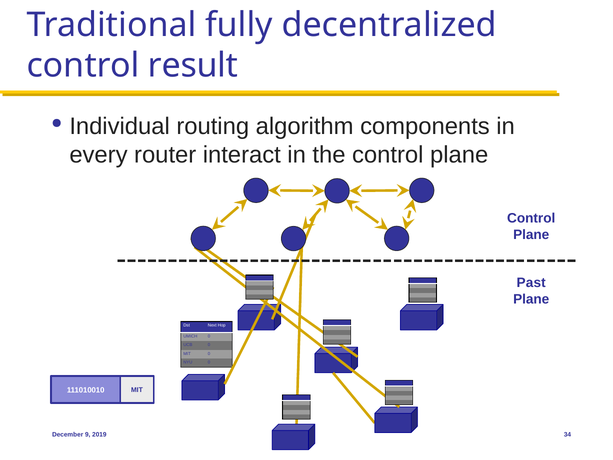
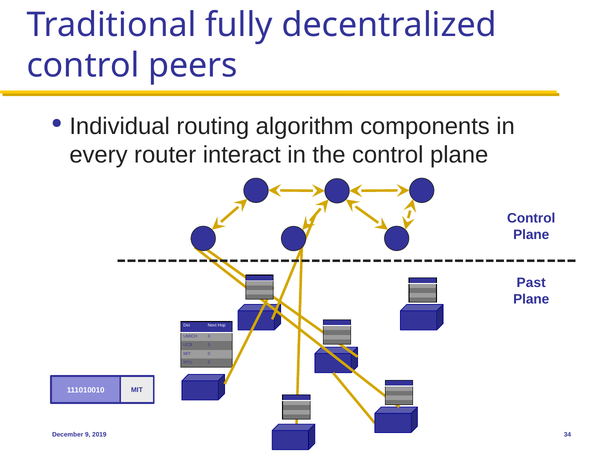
result: result -> peers
